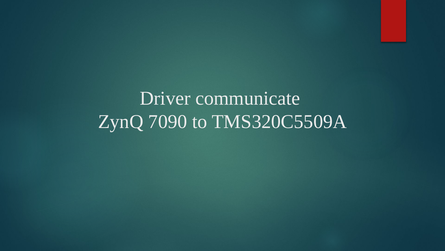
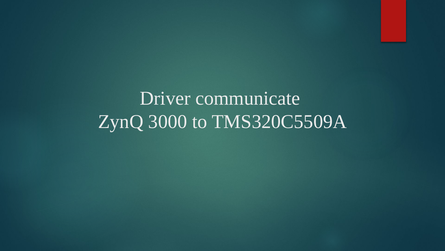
7090: 7090 -> 3000
